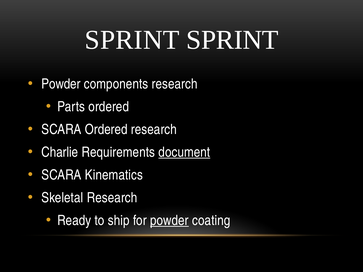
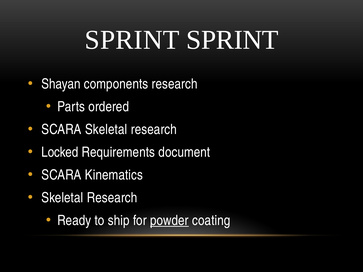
Powder at (61, 84): Powder -> Shayan
SCARA Ordered: Ordered -> Skeletal
Charlie: Charlie -> Locked
document underline: present -> none
